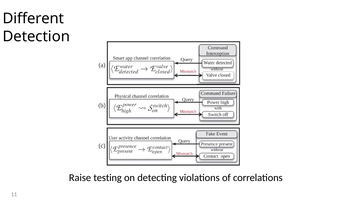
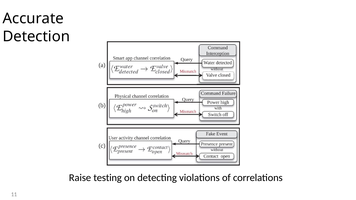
Different: Different -> Accurate
